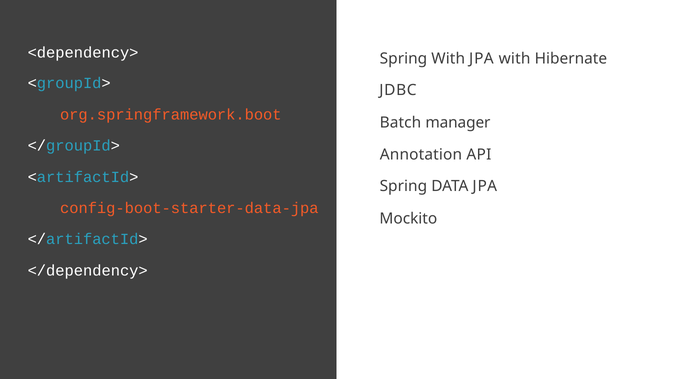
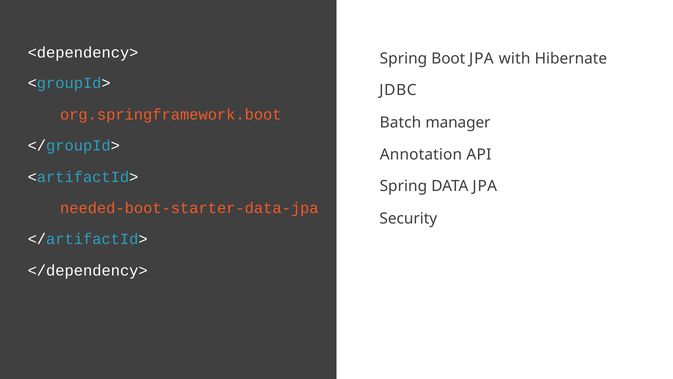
Spring With: With -> Boot
config-boot-starter-data-jpa: config-boot-starter-data-jpa -> needed-boot-starter-data-jpa
Mockito: Mockito -> Security
